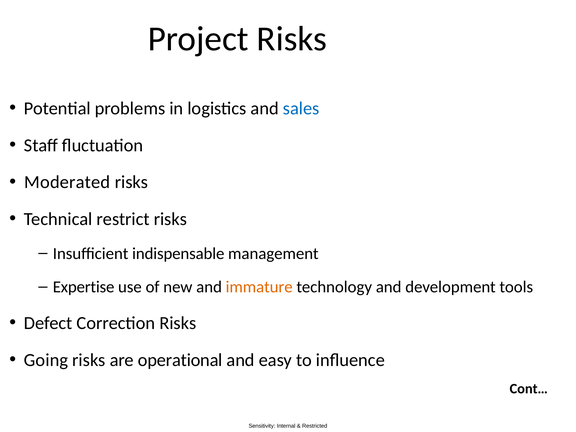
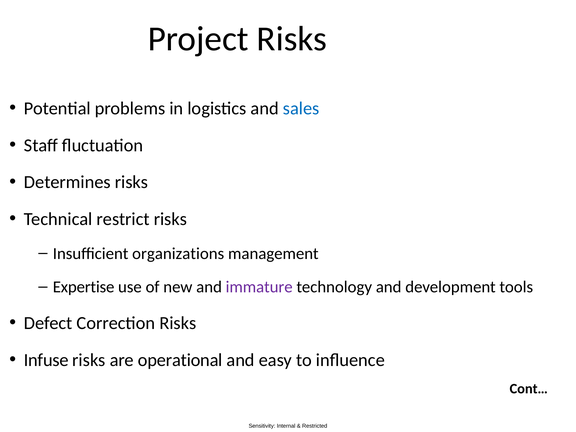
Moderated: Moderated -> Determines
indispensable: indispensable -> organizations
immature colour: orange -> purple
Going: Going -> Infuse
